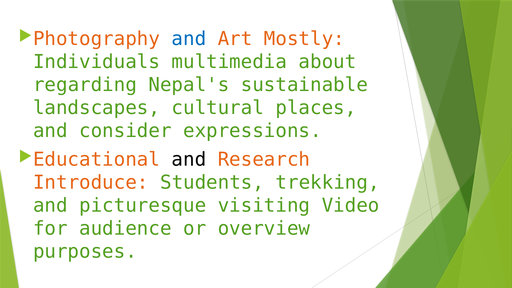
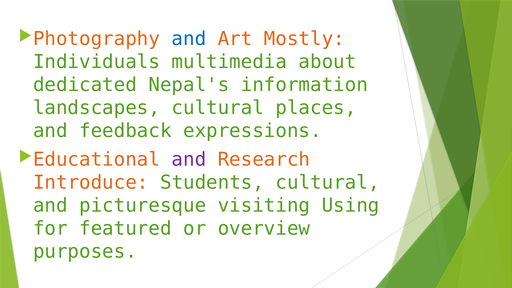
regarding: regarding -> dedicated
sustainable: sustainable -> information
consider: consider -> feedback
and at (189, 159) colour: black -> purple
Students trekking: trekking -> cultural
Video: Video -> Using
audience: audience -> featured
